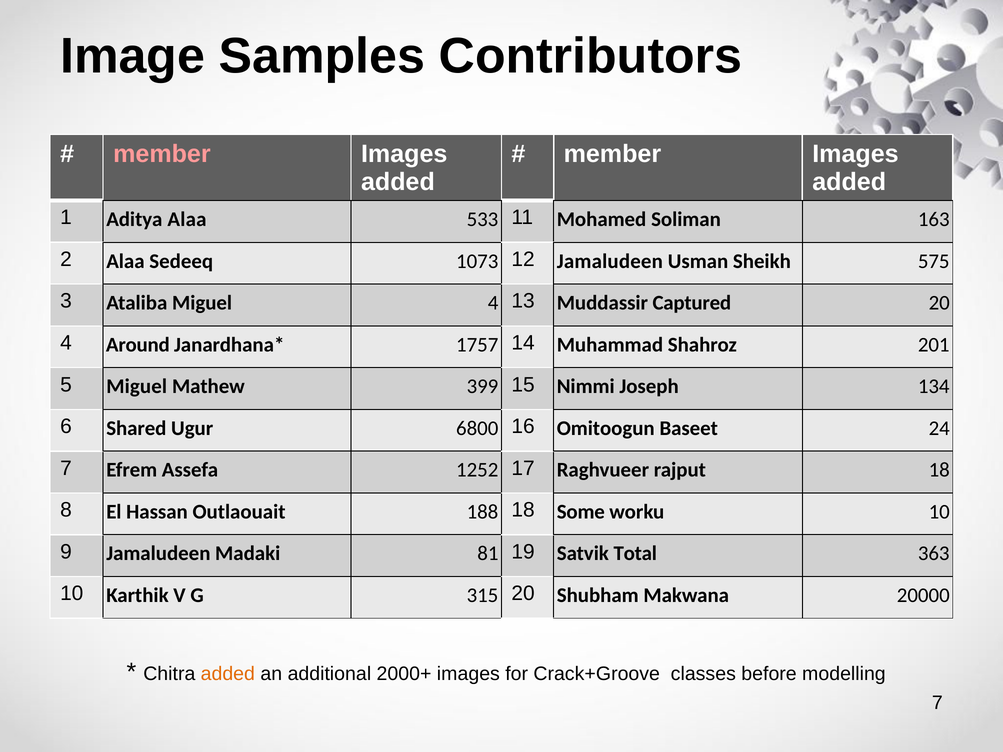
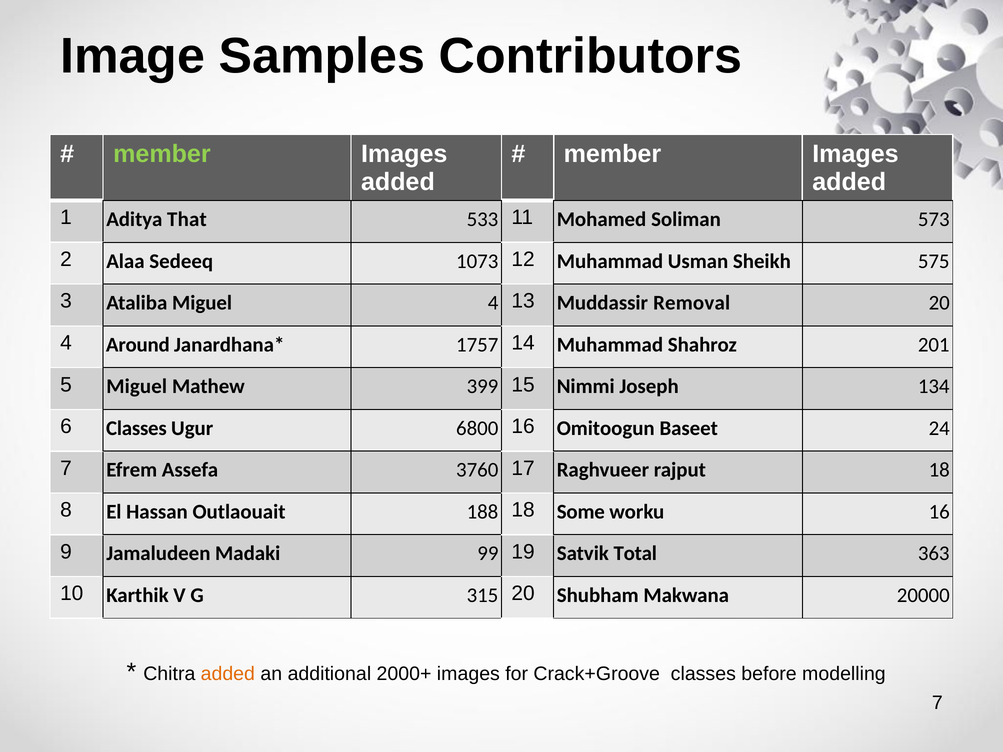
member at (162, 154) colour: pink -> light green
Aditya Alaa: Alaa -> That
163: 163 -> 573
12 Jamaludeen: Jamaludeen -> Muhammad
Captured: Captured -> Removal
6 Shared: Shared -> Classes
1252: 1252 -> 3760
worku 10: 10 -> 16
81: 81 -> 99
